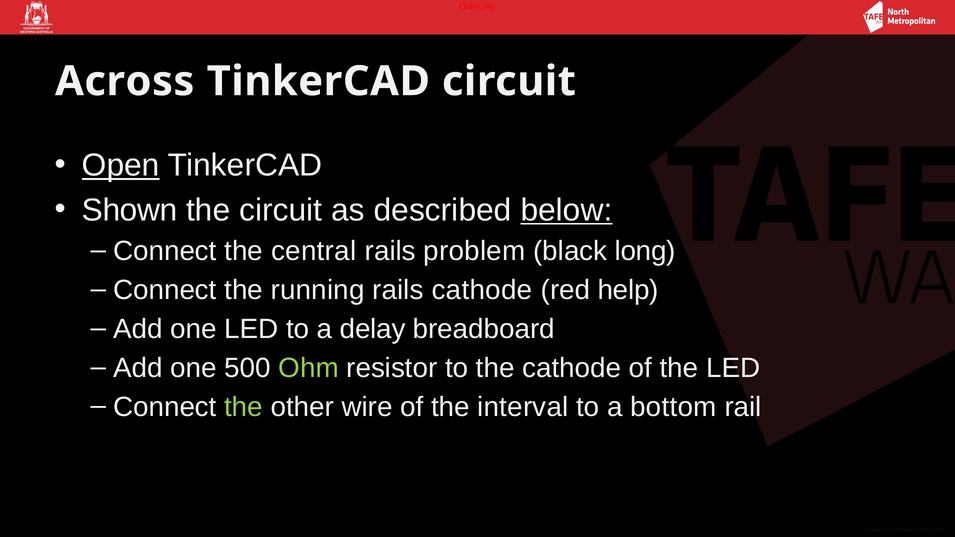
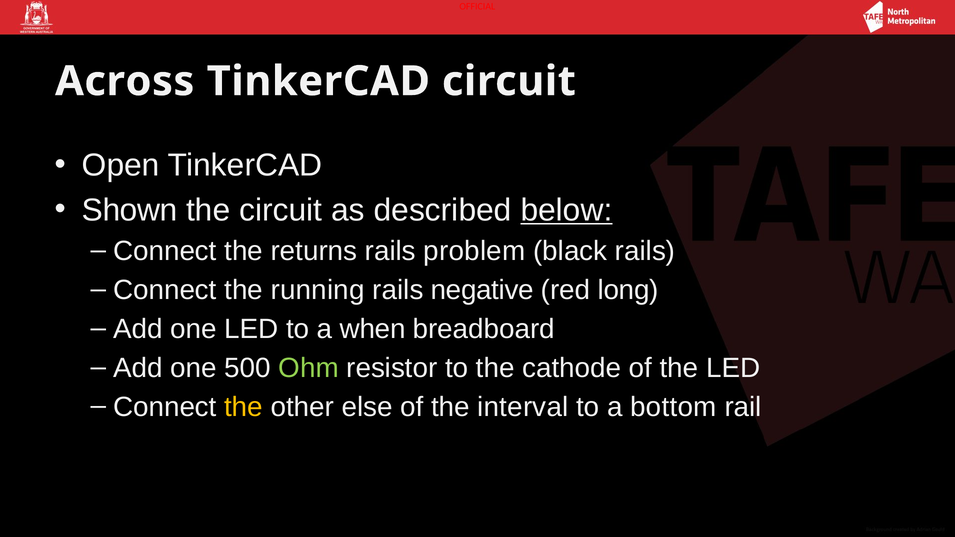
Open underline: present -> none
central: central -> returns
black long: long -> rails
rails cathode: cathode -> negative
help: help -> long
delay: delay -> when
the at (244, 407) colour: light green -> yellow
wire: wire -> else
